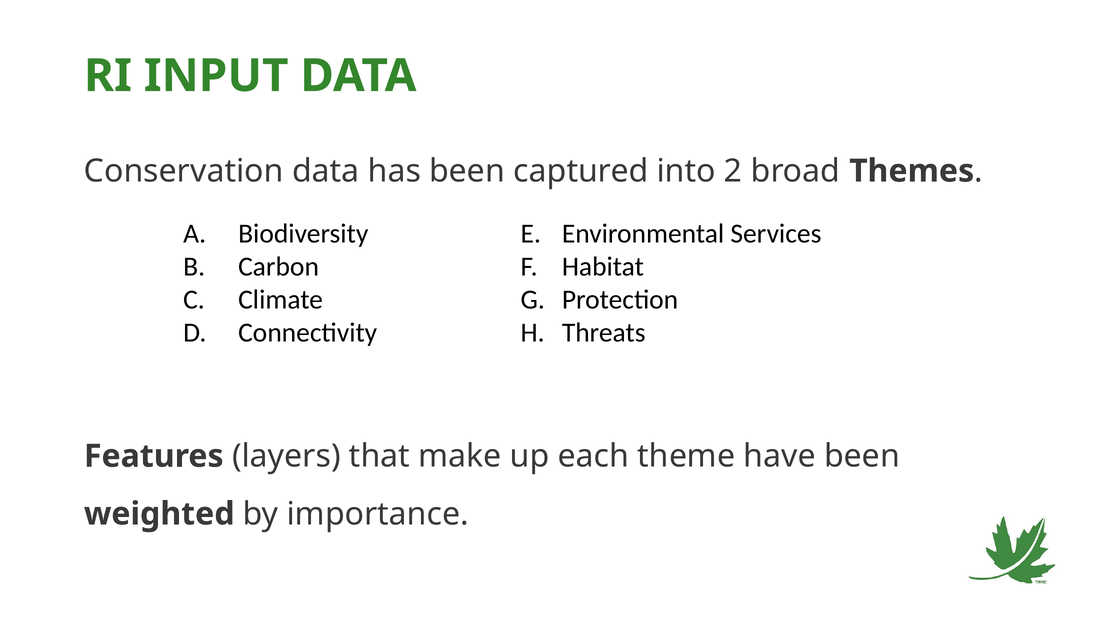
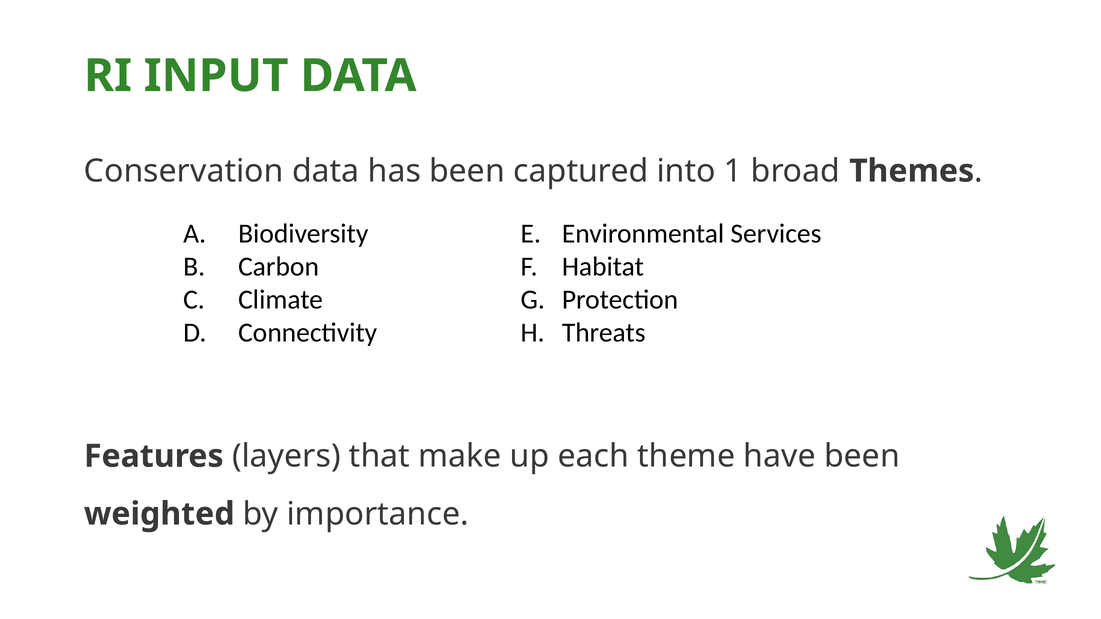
2: 2 -> 1
